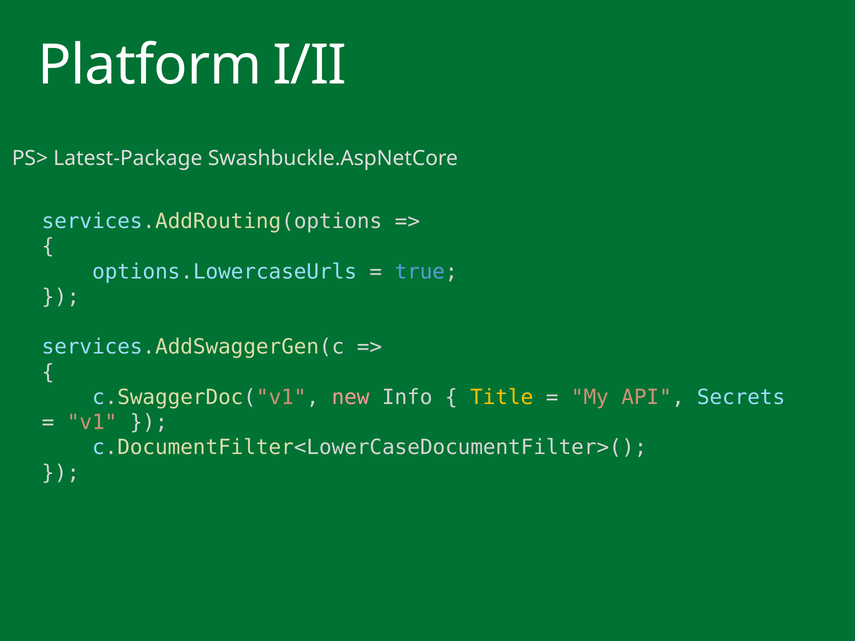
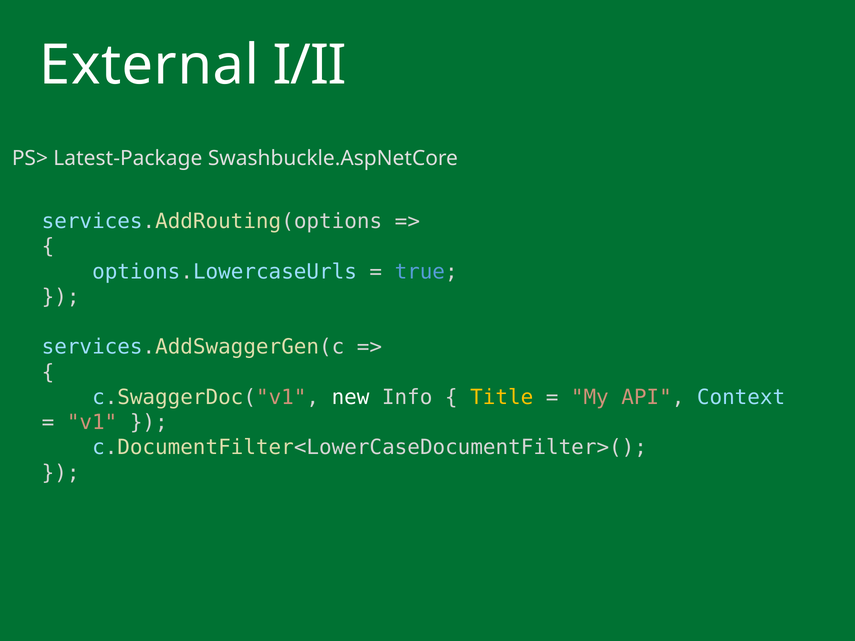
Platform: Platform -> External
new colour: pink -> white
Secrets: Secrets -> Context
